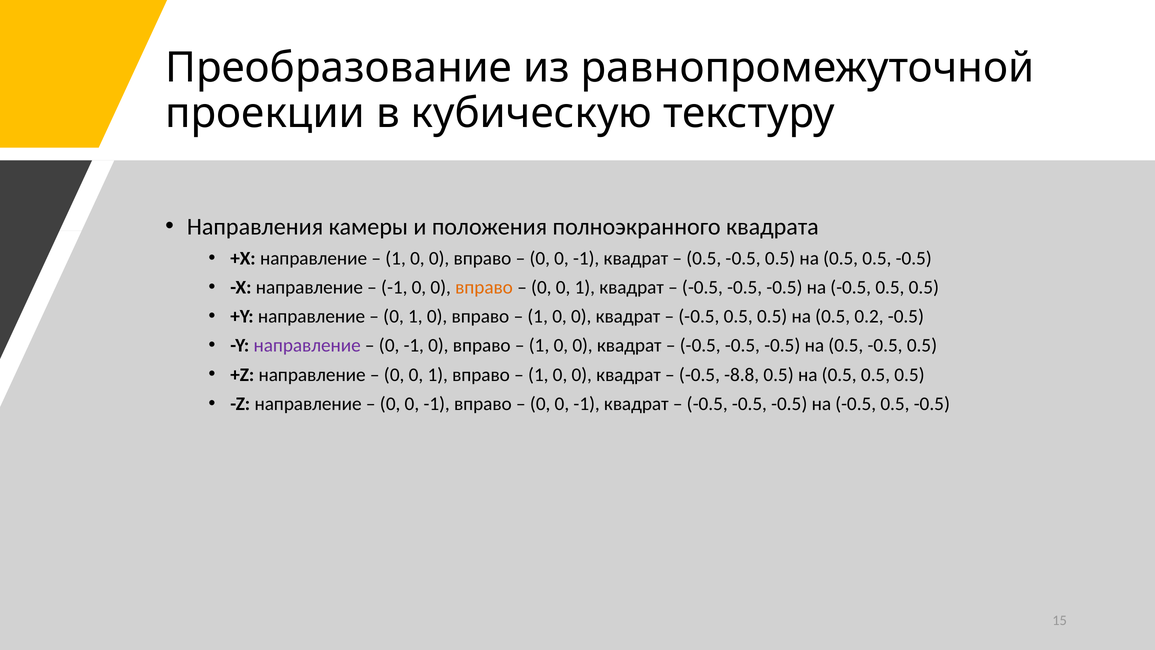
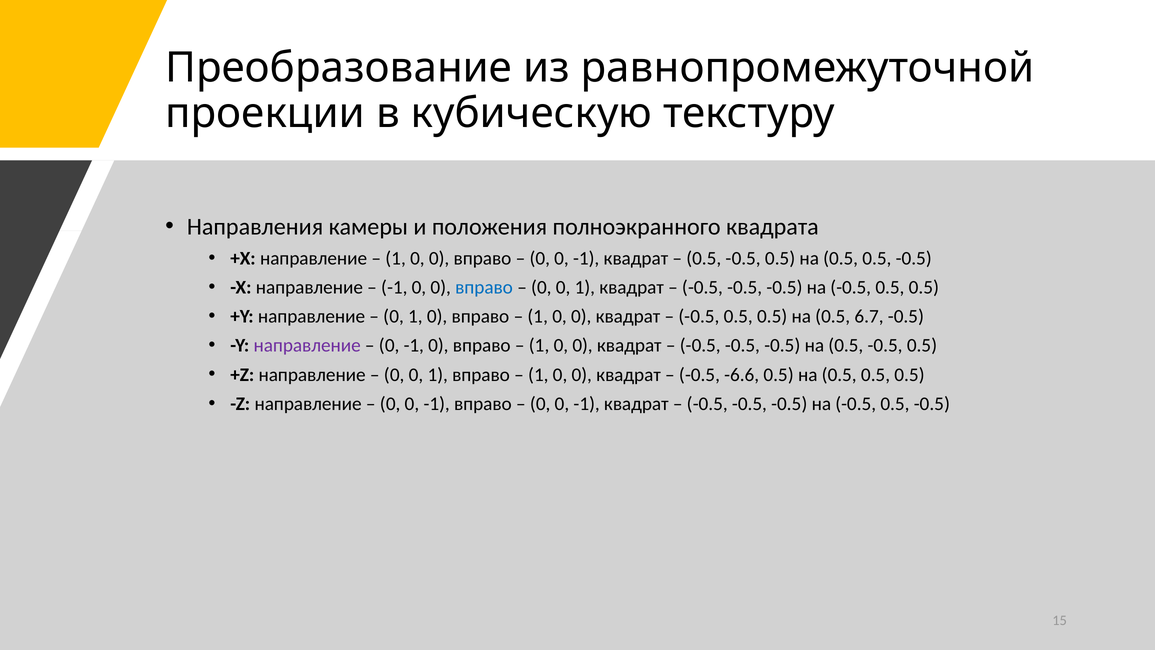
вправо at (484, 287) colour: orange -> blue
0.2: 0.2 -> 6.7
-8.8: -8.8 -> -6.6
